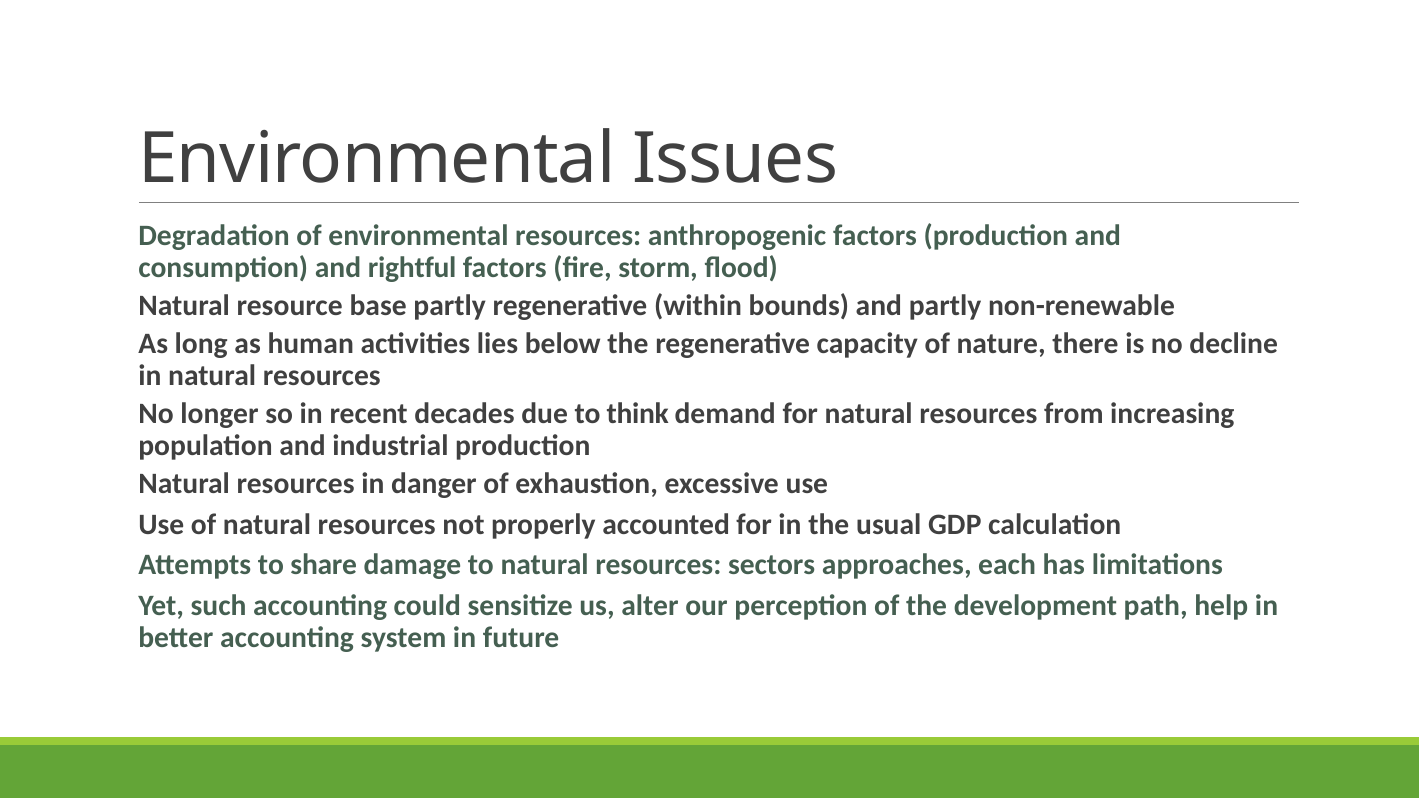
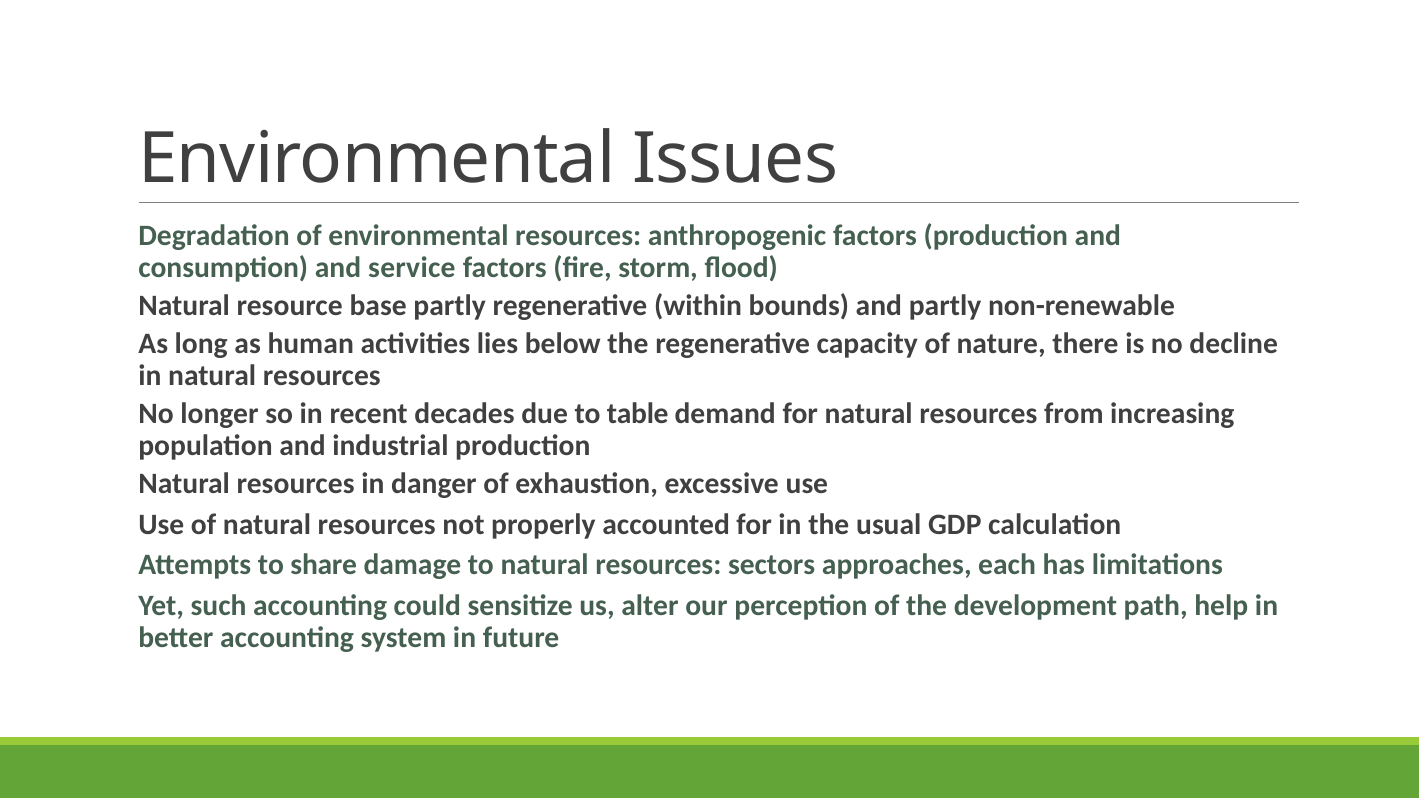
rightful: rightful -> service
think: think -> table
